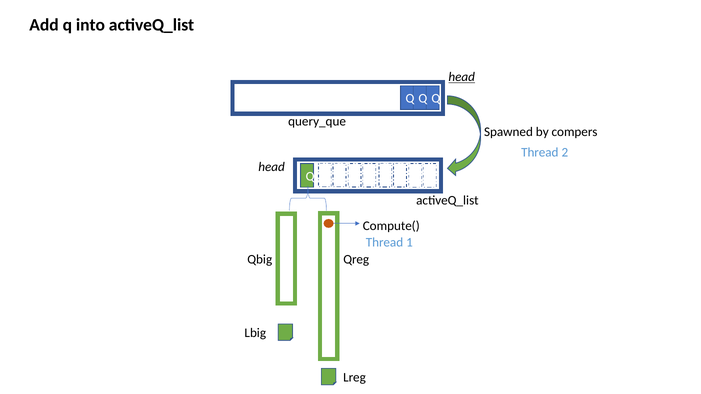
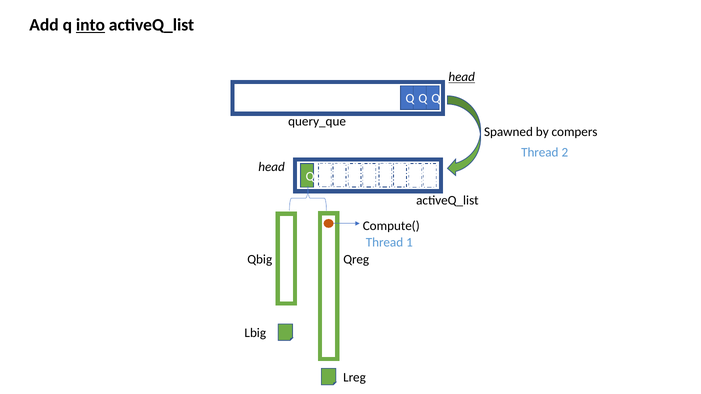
into underline: none -> present
